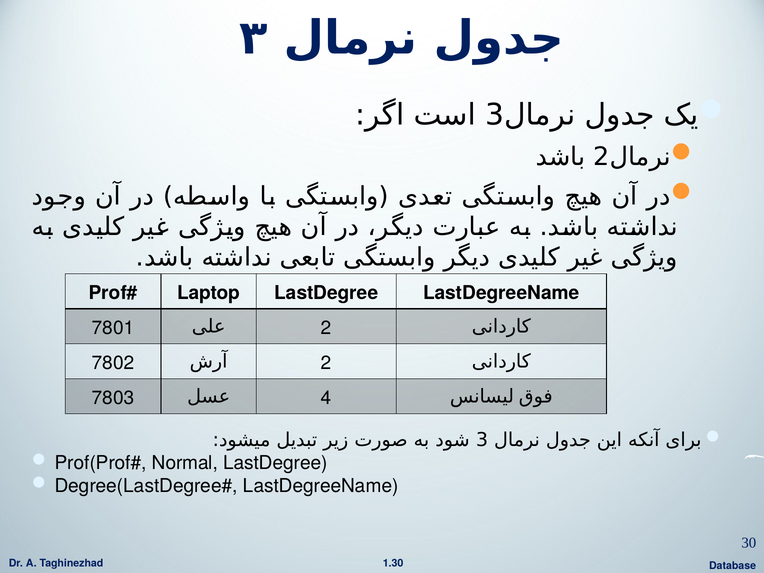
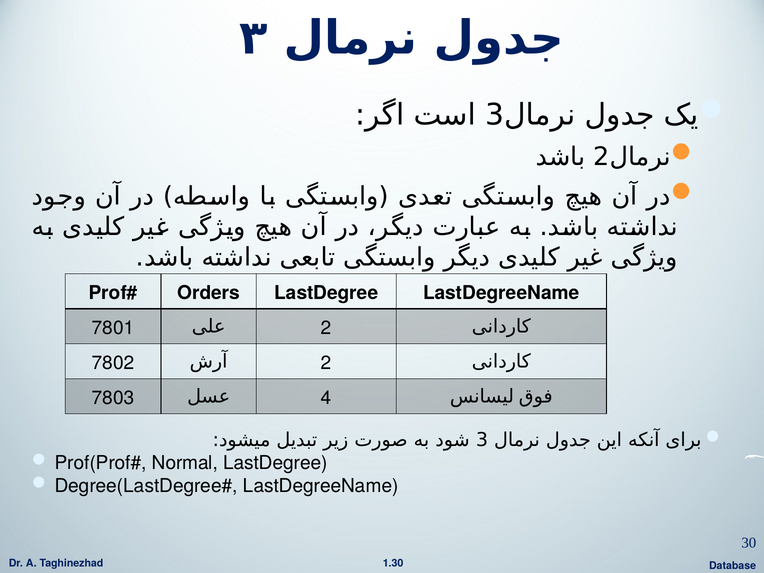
Laptop: Laptop -> Orders
